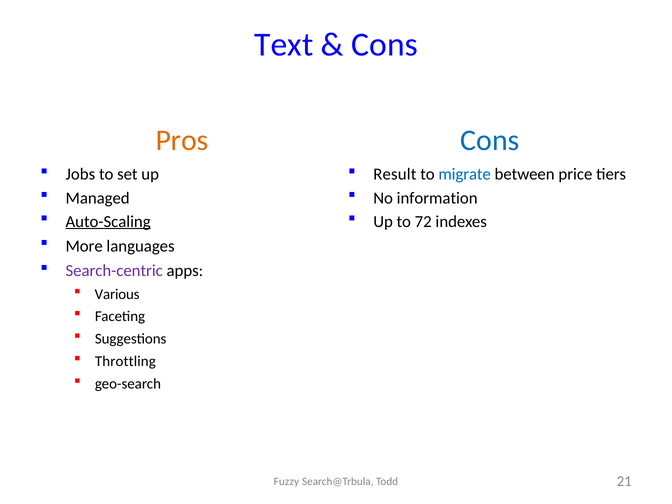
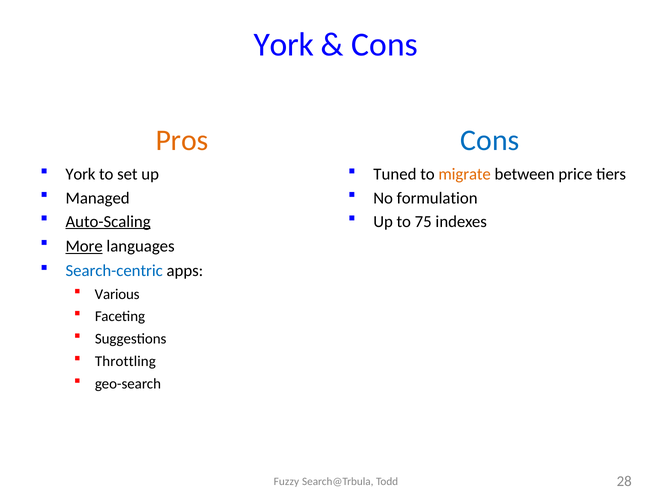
Text at (284, 44): Text -> York
Jobs at (80, 174): Jobs -> York
Result: Result -> Tuned
migrate colour: blue -> orange
information: information -> formulation
72: 72 -> 75
More underline: none -> present
Search-centric colour: purple -> blue
21: 21 -> 28
